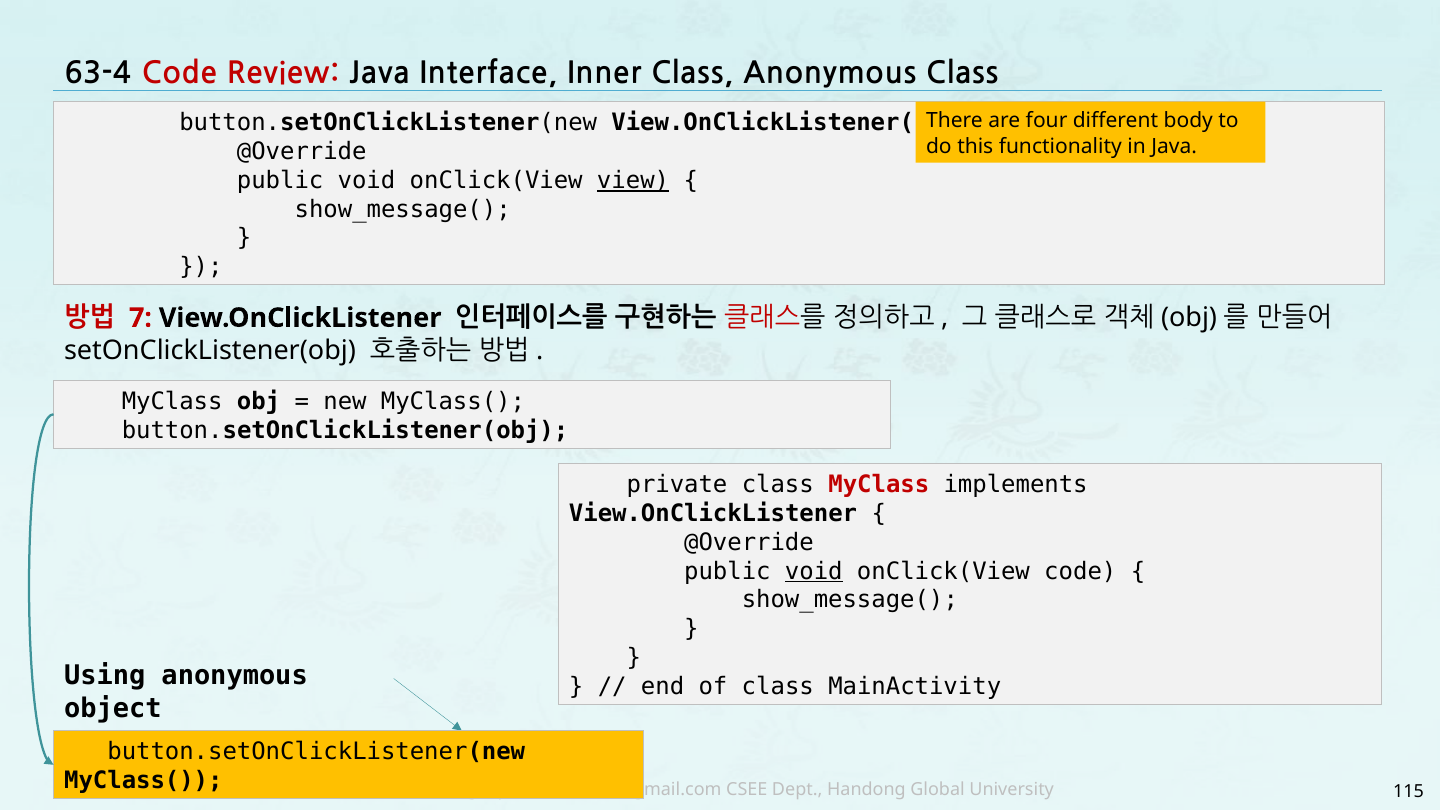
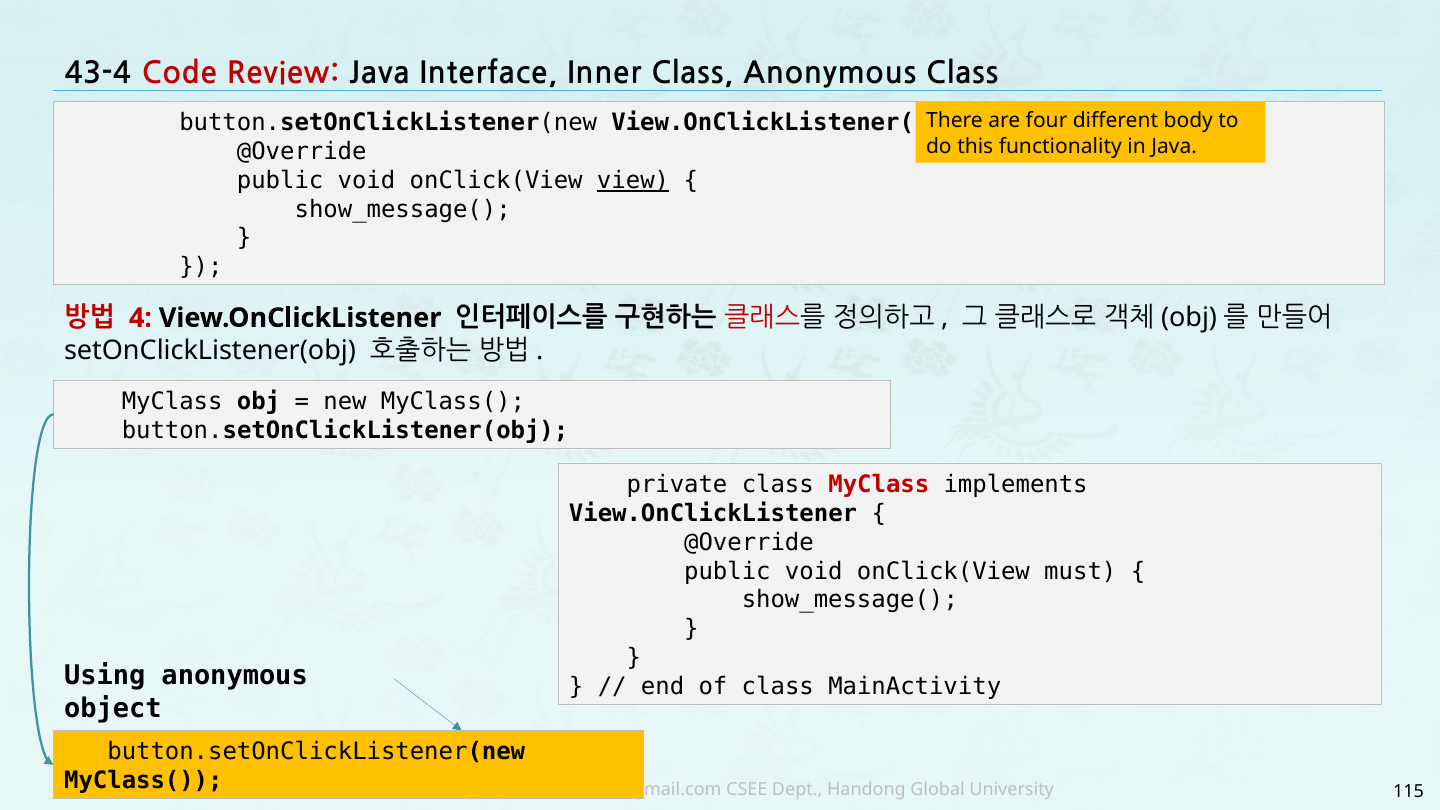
63-4: 63-4 -> 43-4
7: 7 -> 4
void at (814, 571) underline: present -> none
onClick(View code: code -> must
